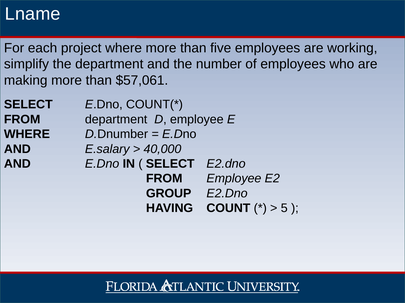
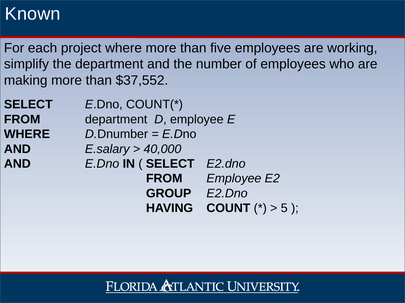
Lname: Lname -> Known
$57,061: $57,061 -> $37,552
